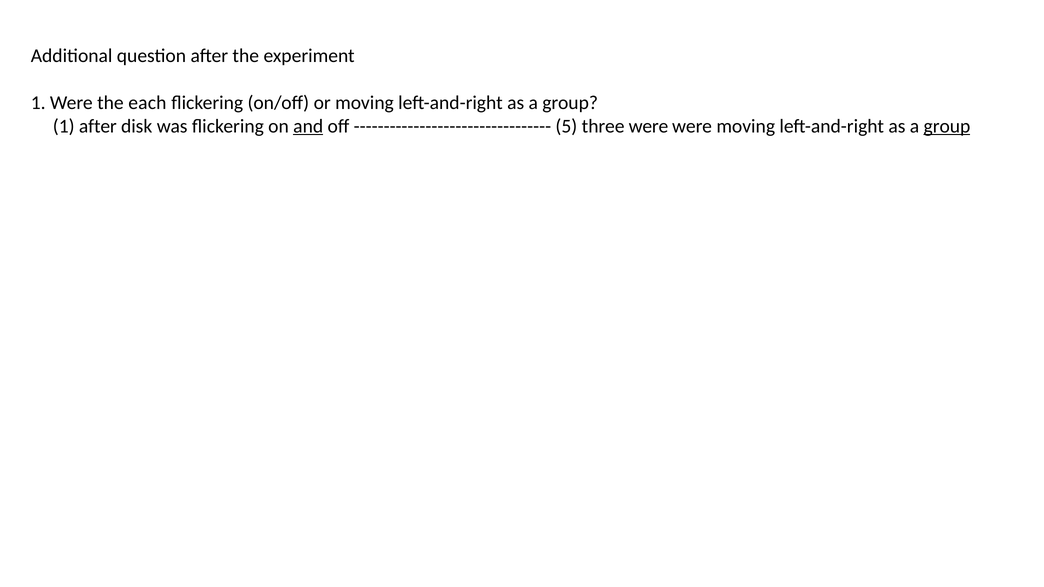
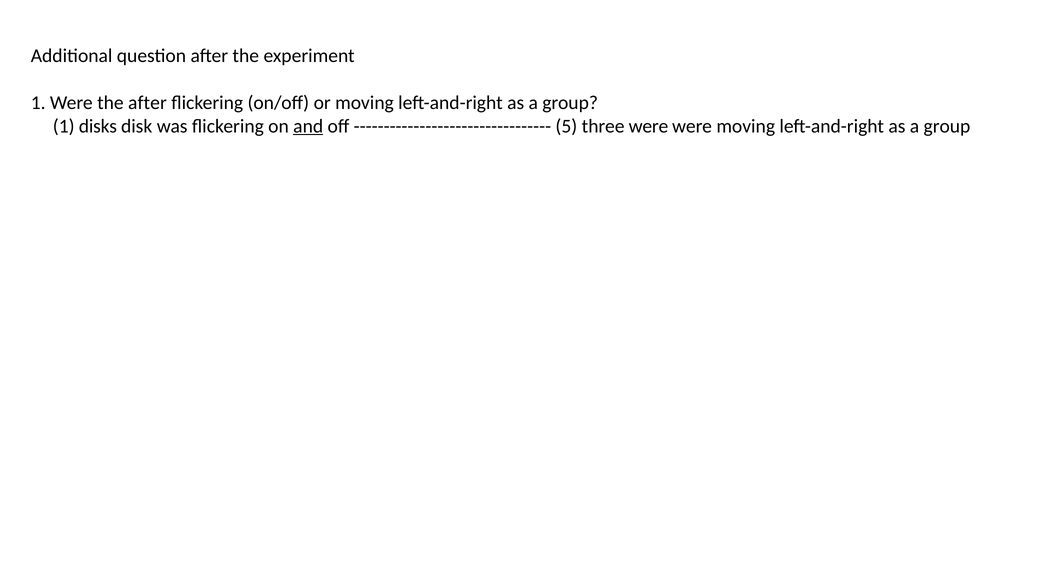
the each: each -> after
1 after: after -> disks
group at (947, 126) underline: present -> none
